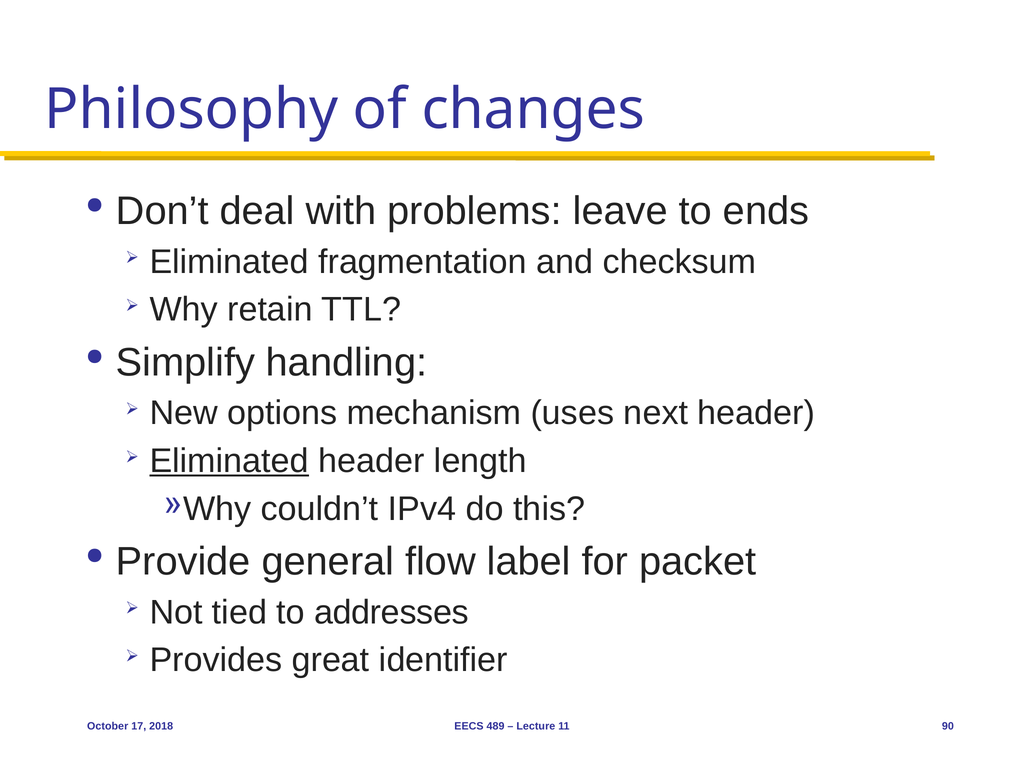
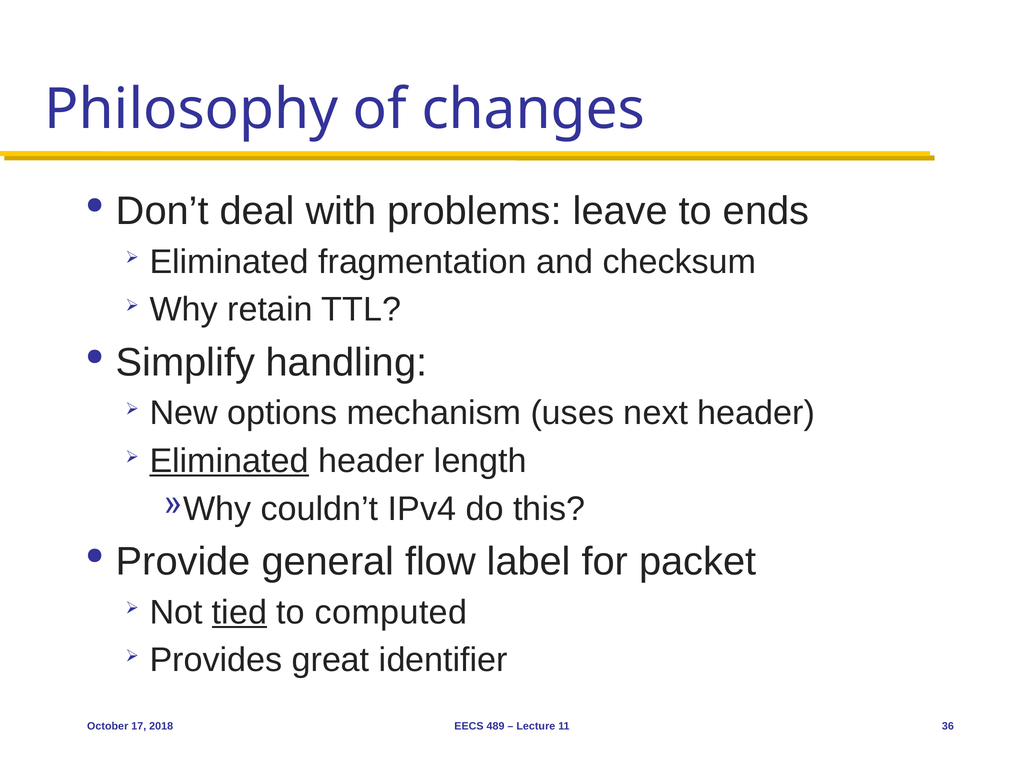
tied underline: none -> present
addresses: addresses -> computed
90: 90 -> 36
